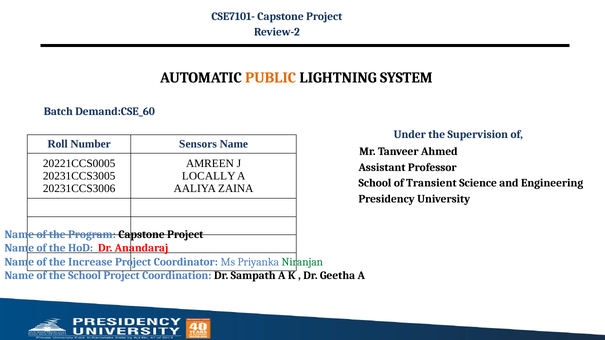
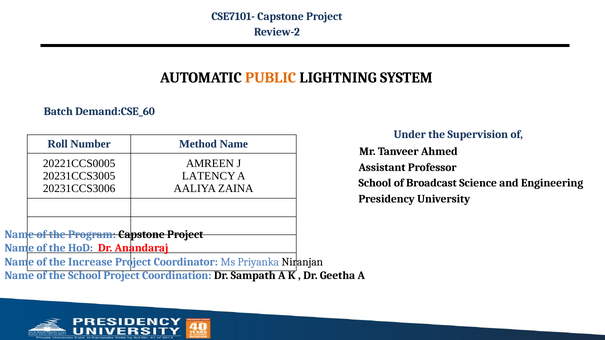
Sensors: Sensors -> Method
LOCALLY: LOCALLY -> LATENCY
Transient: Transient -> Broadcast
Niranjan colour: green -> black
